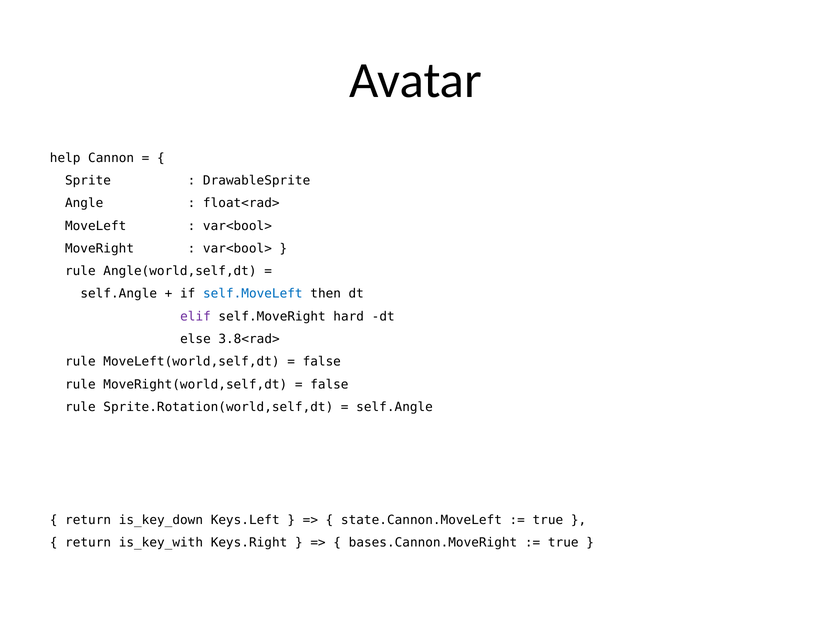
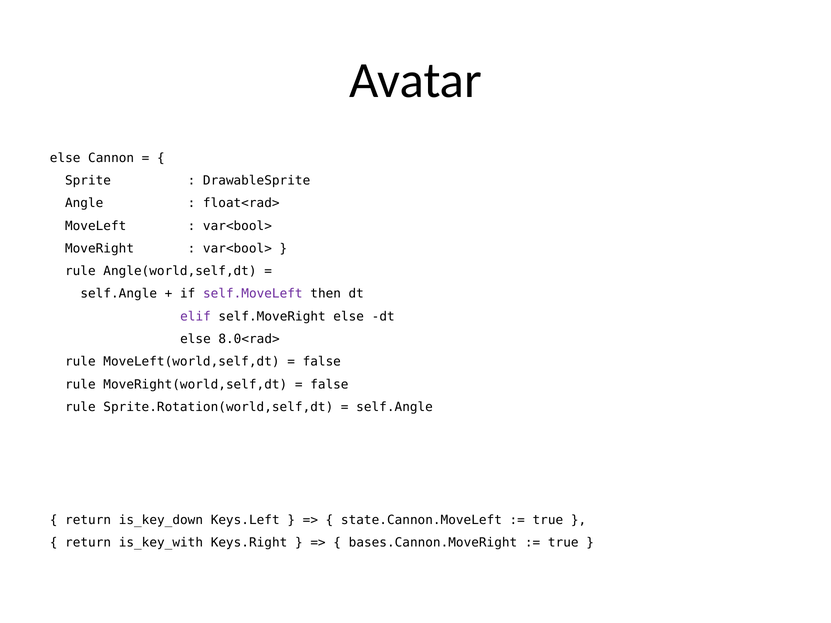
help at (65, 158): help -> else
self.MoveLeft colour: blue -> purple
self.MoveRight hard: hard -> else
3.8<rad>: 3.8<rad> -> 8.0<rad>
